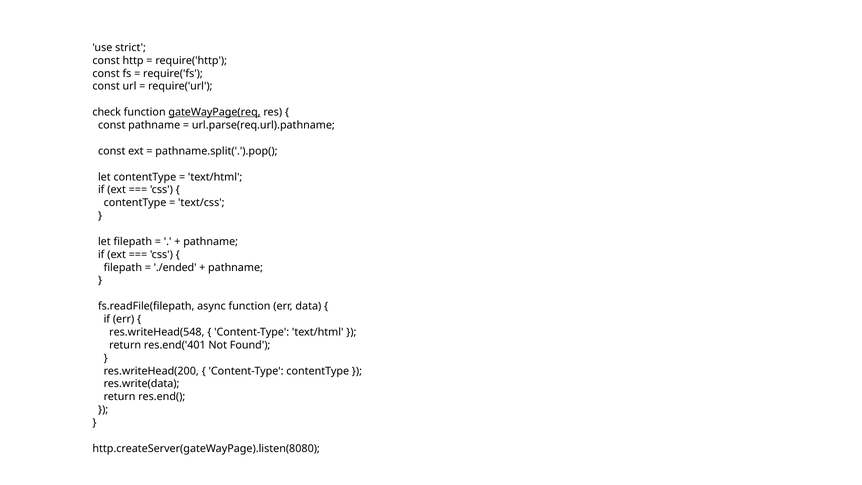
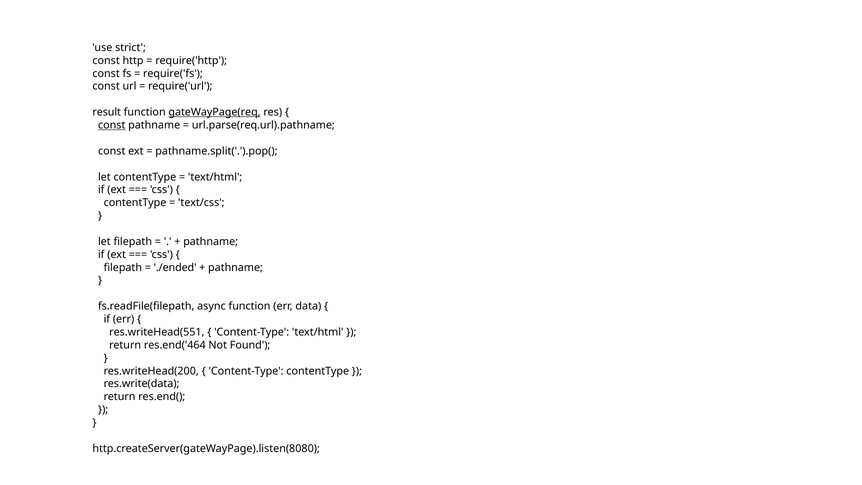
check: check -> result
const at (112, 125) underline: none -> present
res.writeHead(548: res.writeHead(548 -> res.writeHead(551
res.end('401: res.end('401 -> res.end('464
